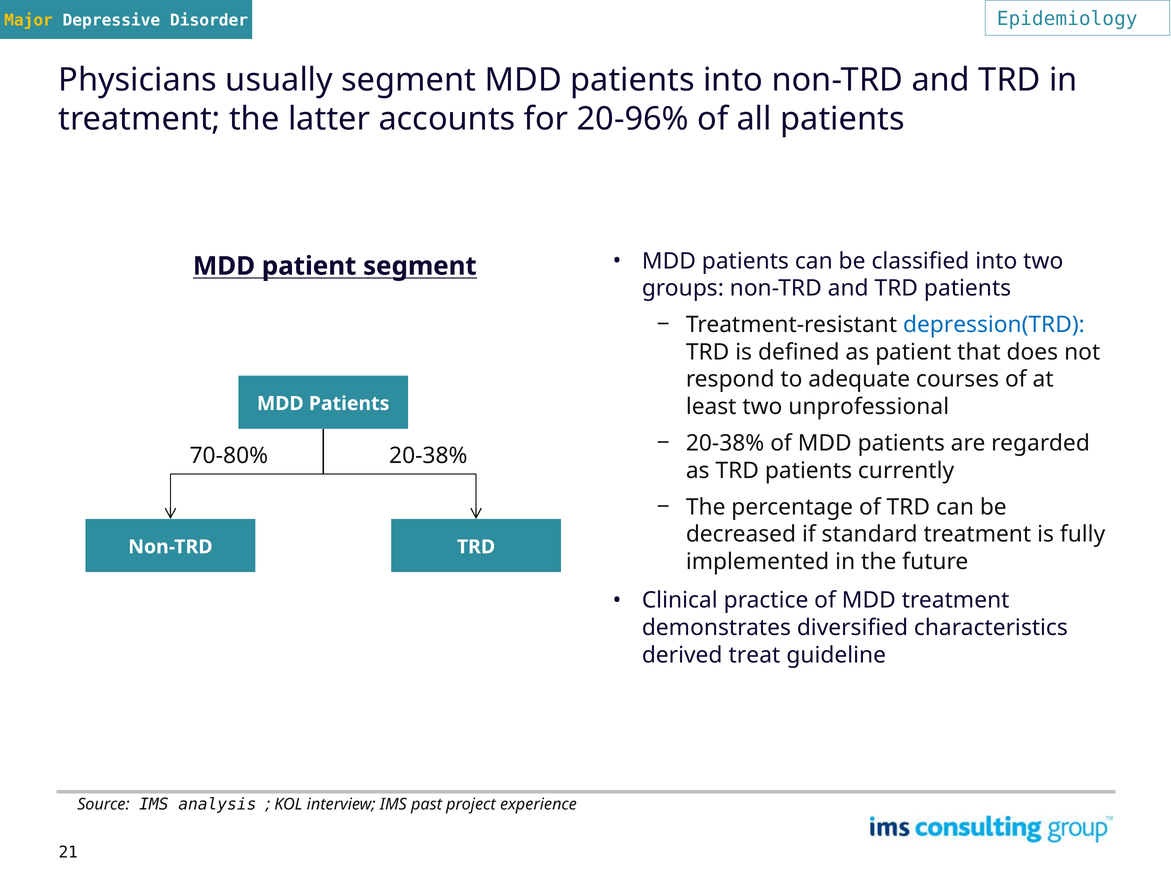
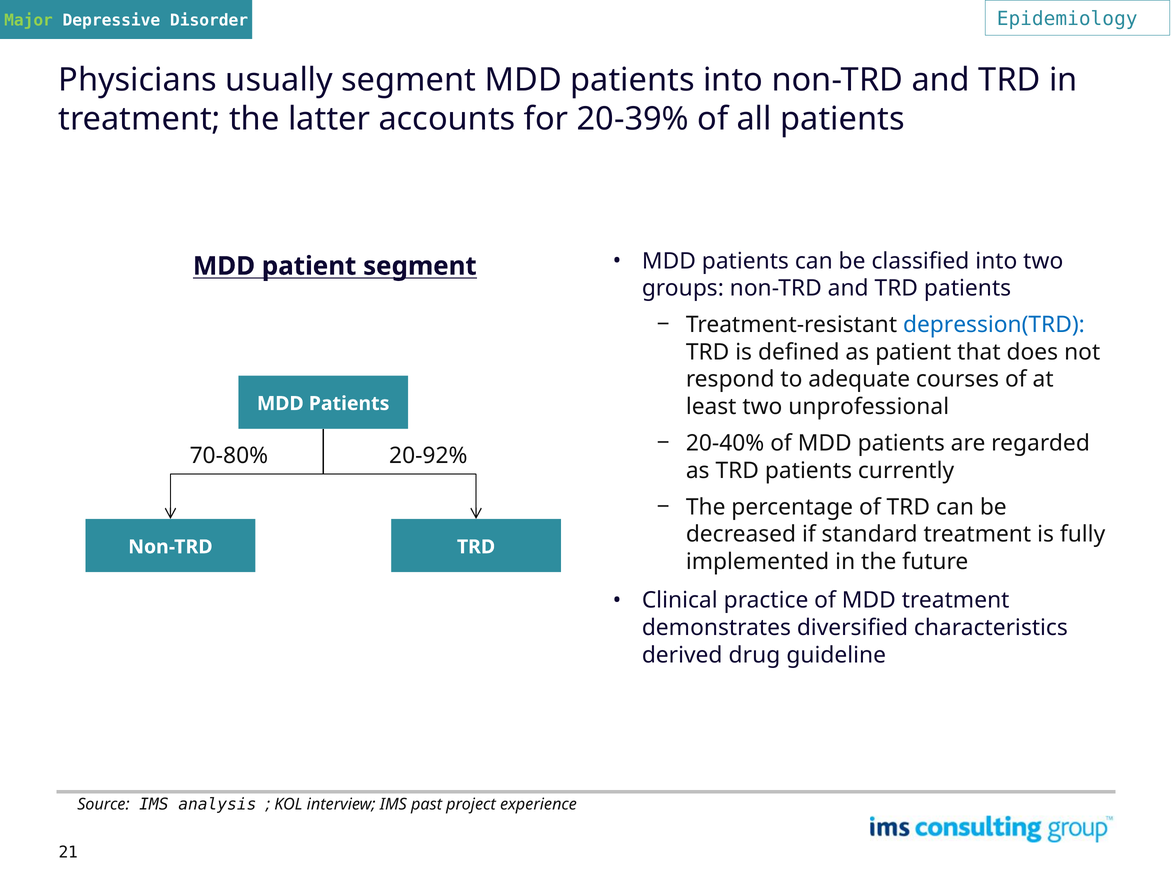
Major colour: yellow -> light green
20-96%: 20-96% -> 20-39%
20-38% at (725, 443): 20-38% -> 20-40%
70-80% 20-38%: 20-38% -> 20-92%
treat: treat -> drug
